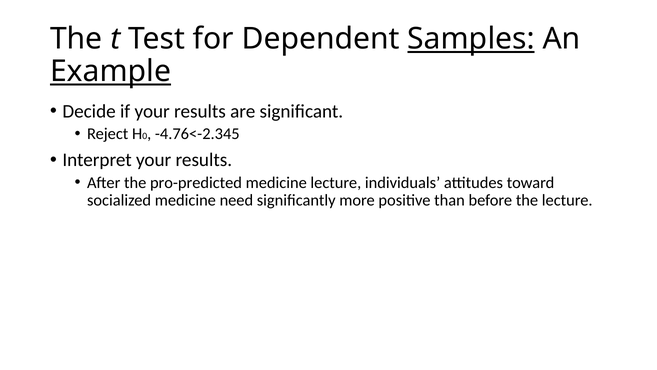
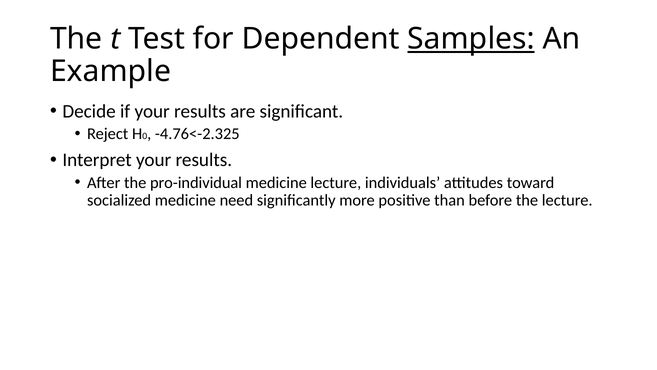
Example underline: present -> none
-4.76<-2.345: -4.76<-2.345 -> -4.76<-2.325
pro-predicted: pro-predicted -> pro-individual
